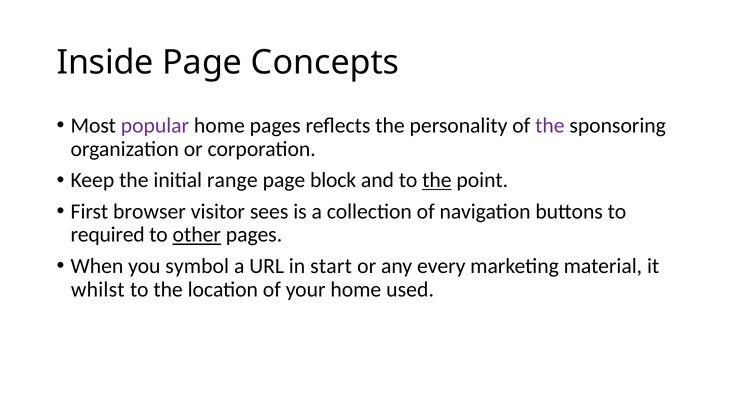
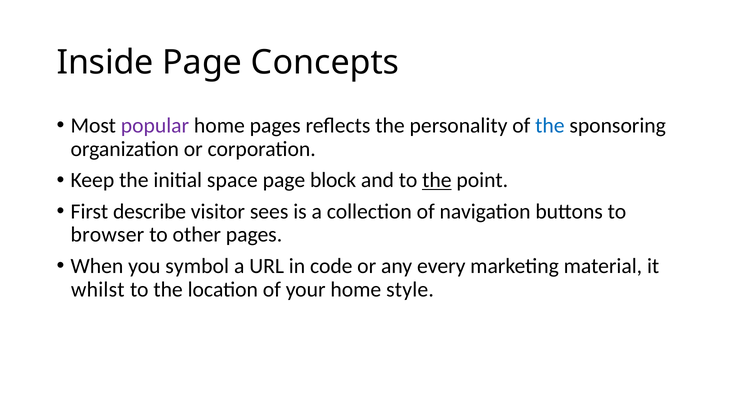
the at (550, 126) colour: purple -> blue
range: range -> space
browser: browser -> describe
required: required -> browser
other underline: present -> none
start: start -> code
used: used -> style
